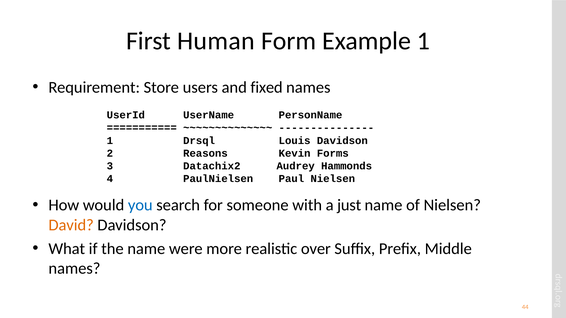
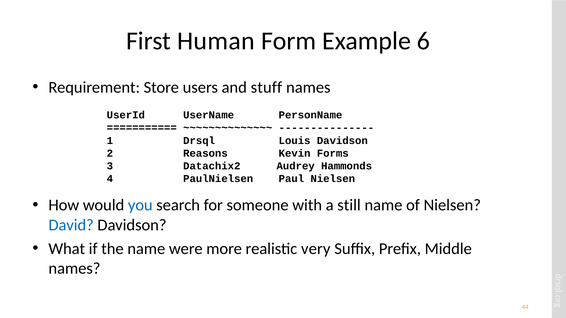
Example 1: 1 -> 6
fixed: fixed -> stuff
just: just -> still
David colour: orange -> blue
over: over -> very
